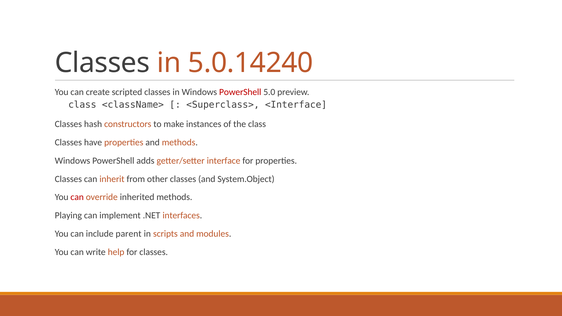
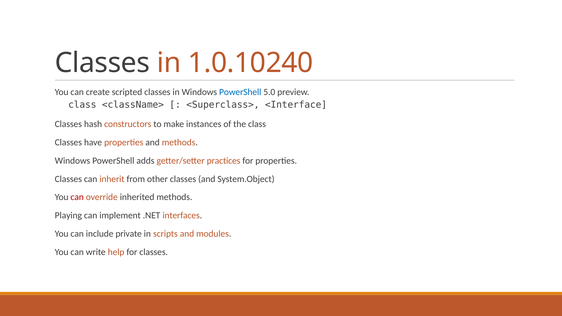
5.0.14240: 5.0.14240 -> 1.0.10240
PowerShell at (240, 92) colour: red -> blue
interface: interface -> practices
parent: parent -> private
